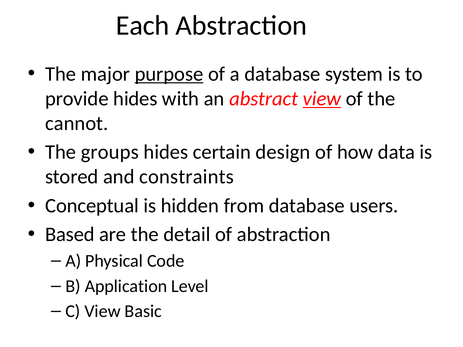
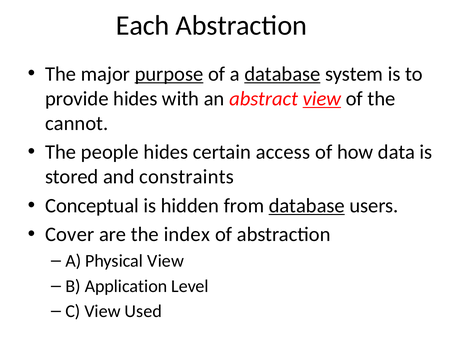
database at (282, 74) underline: none -> present
groups: groups -> people
design: design -> access
database at (307, 206) underline: none -> present
Based: Based -> Cover
detail: detail -> index
Physical Code: Code -> View
Basic: Basic -> Used
